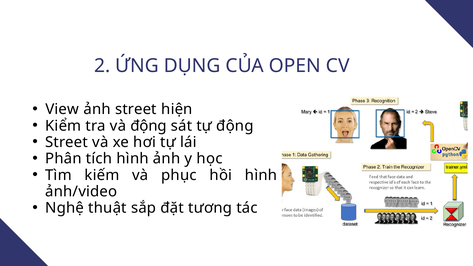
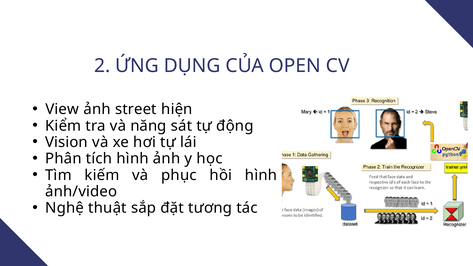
và động: động -> năng
Street at (66, 142): Street -> Vision
